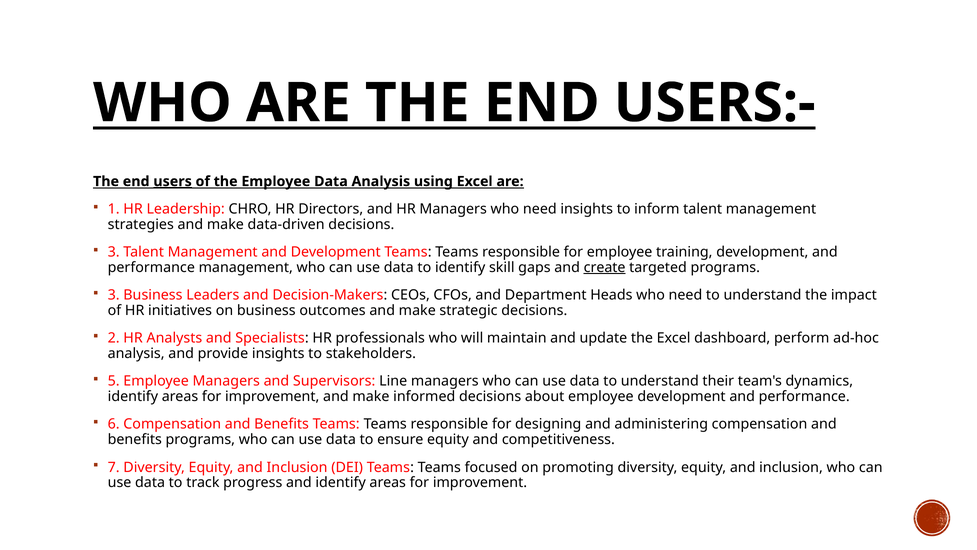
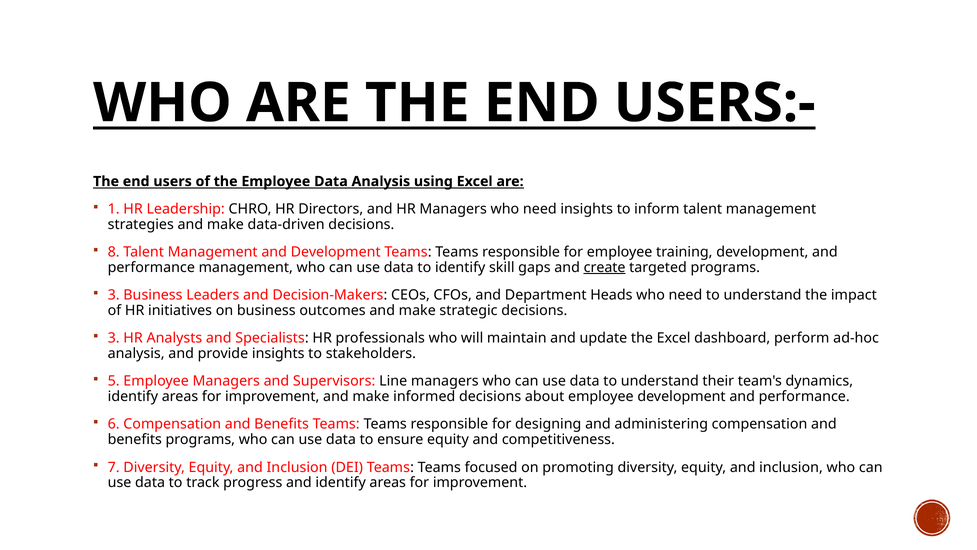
users underline: present -> none
3 at (114, 252): 3 -> 8
2 at (114, 338): 2 -> 3
